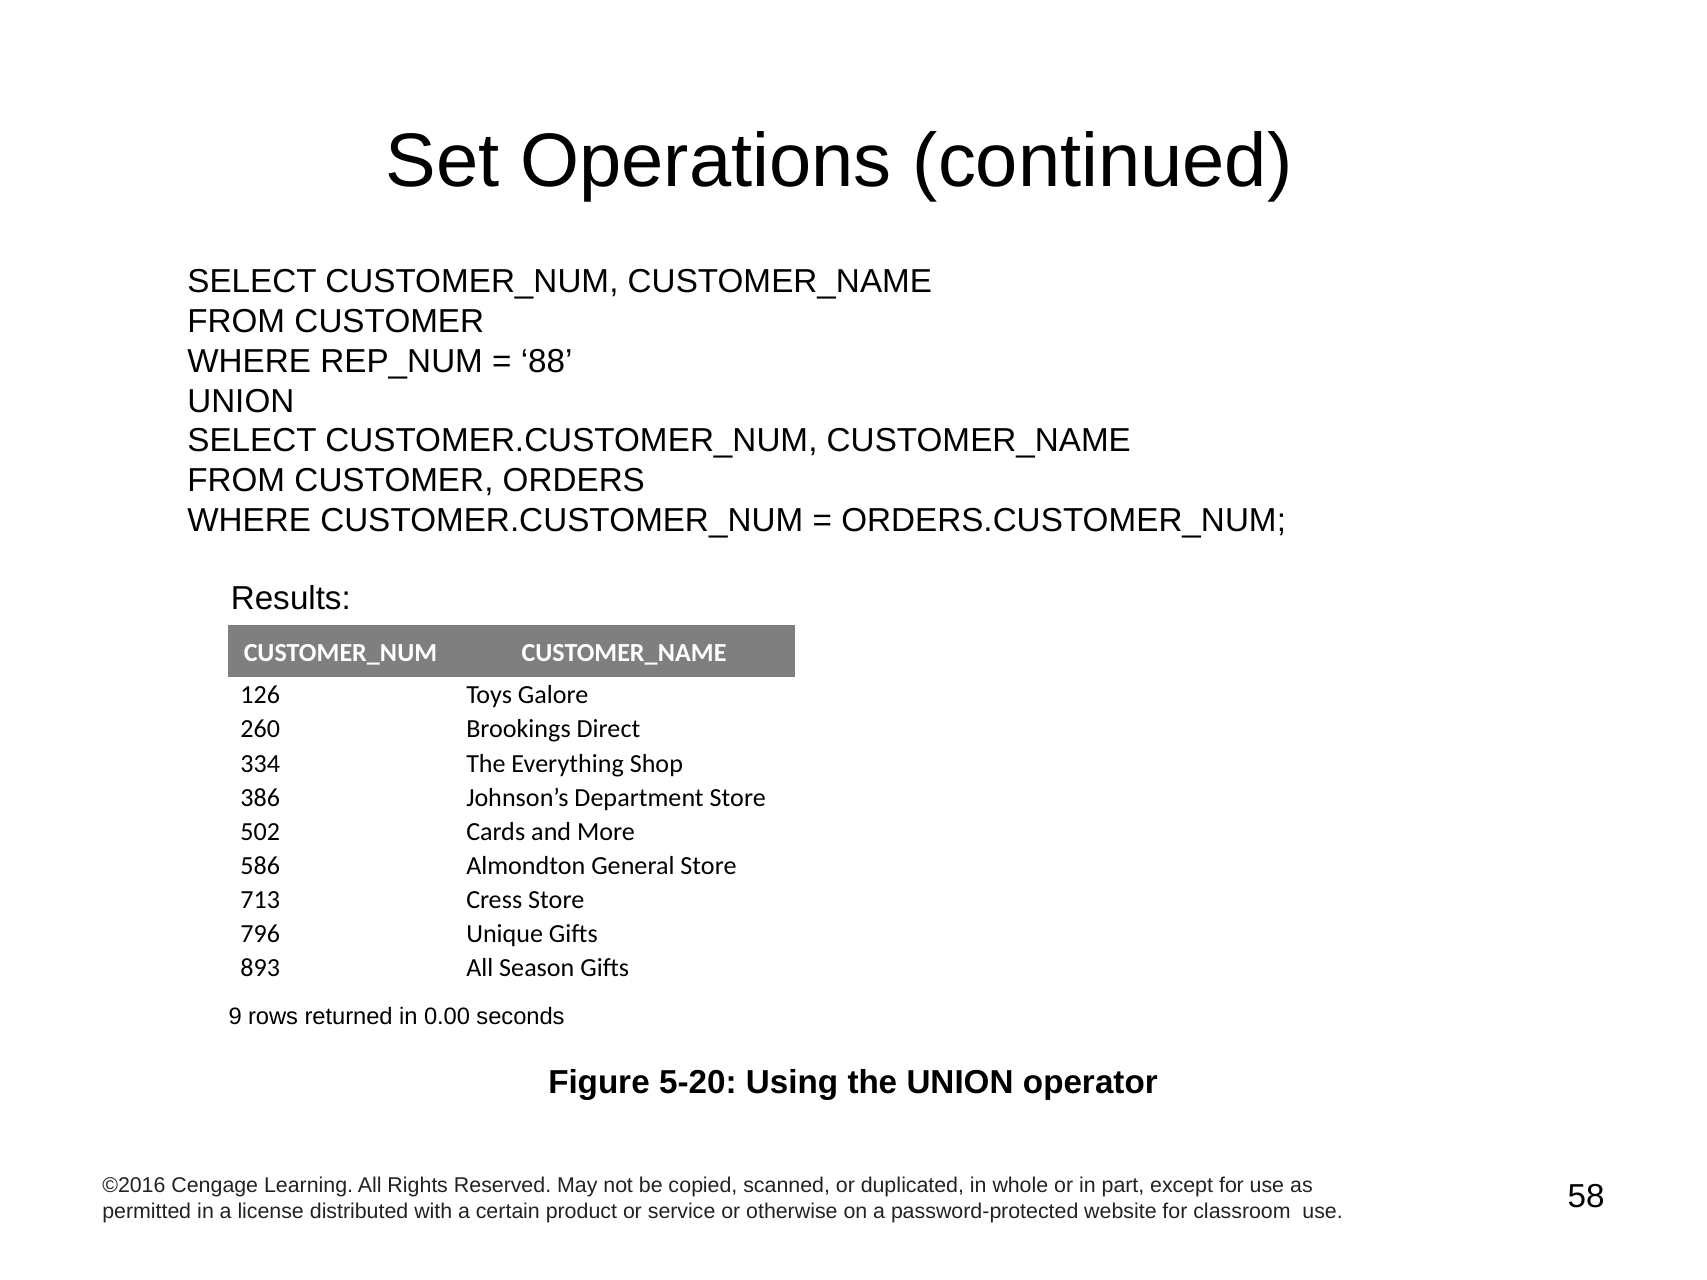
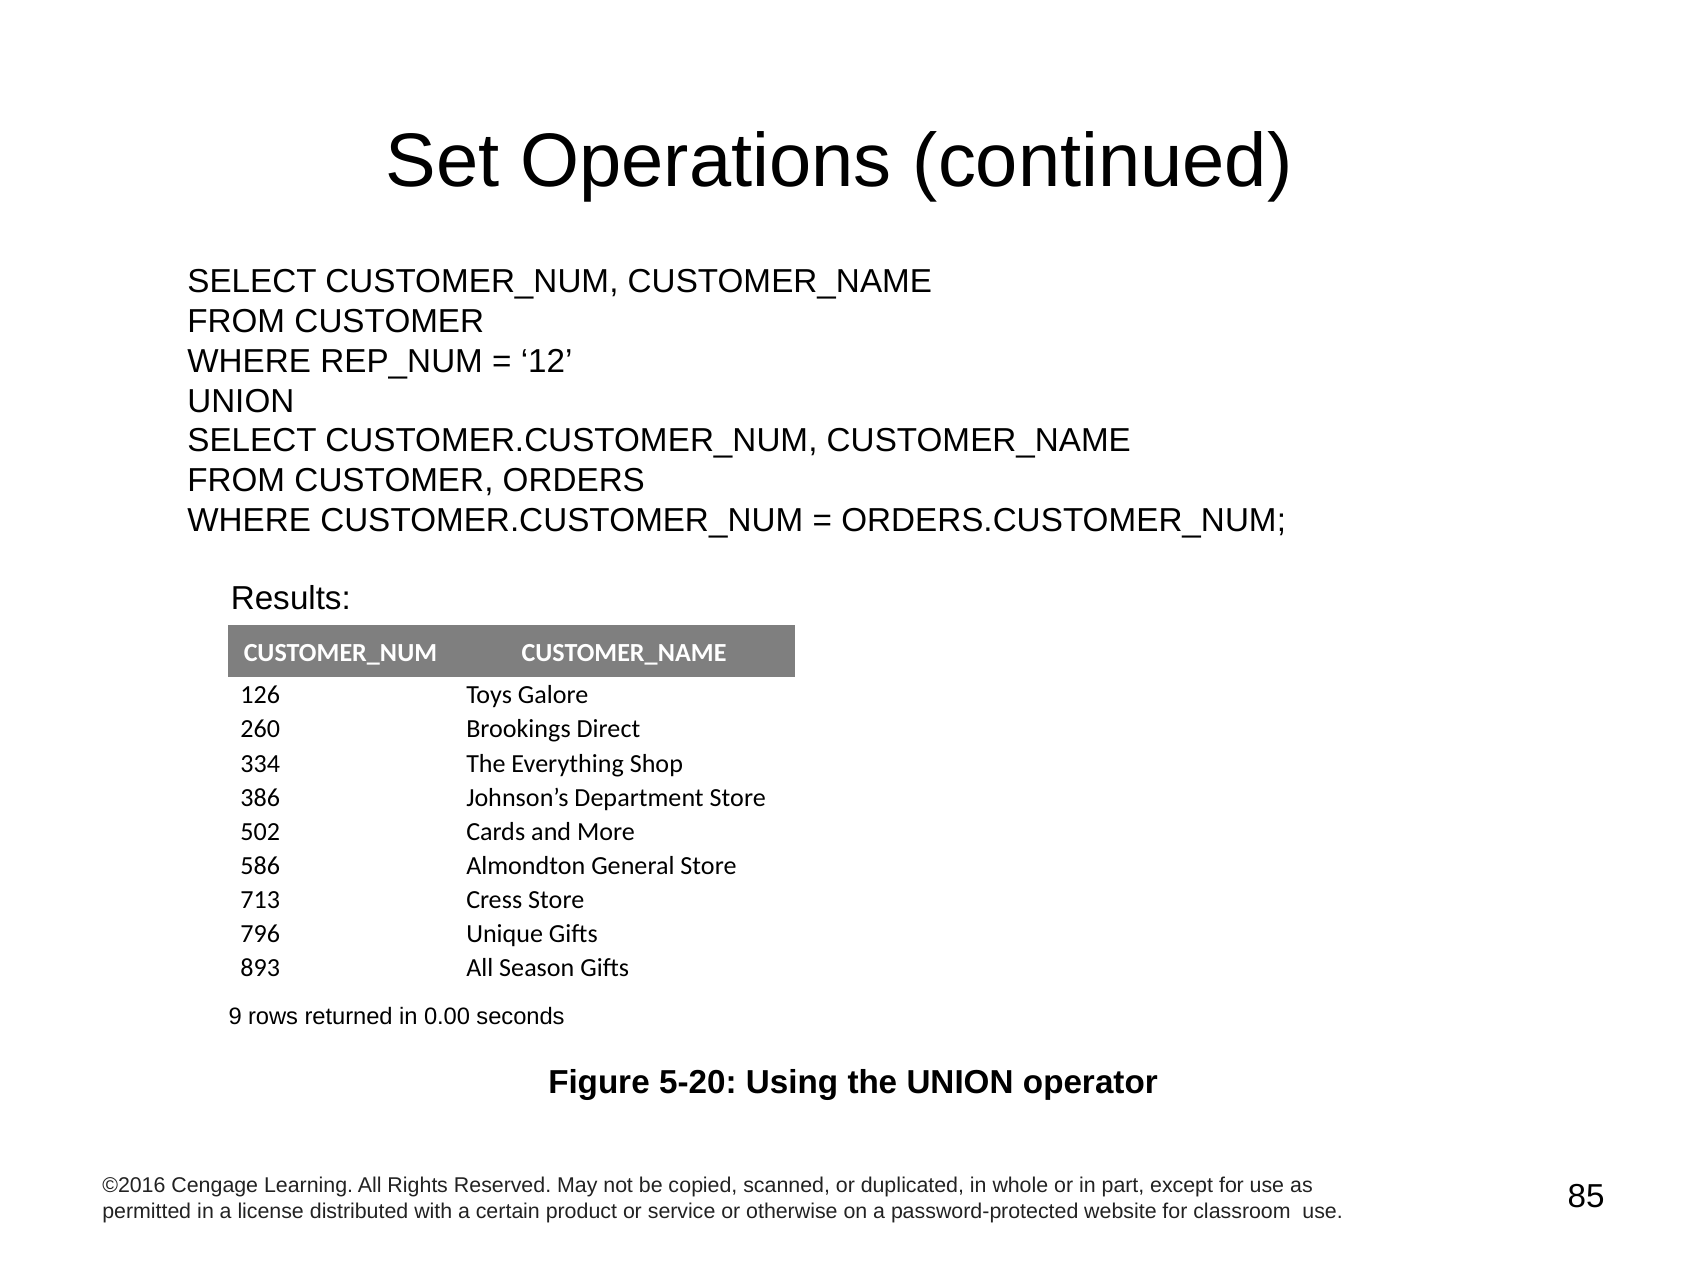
88: 88 -> 12
58: 58 -> 85
